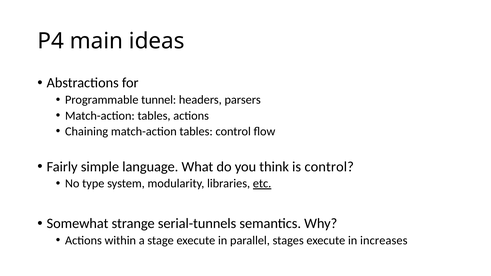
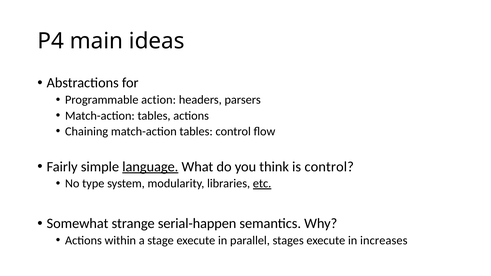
tunnel: tunnel -> action
language underline: none -> present
serial-tunnels: serial-tunnels -> serial-happen
